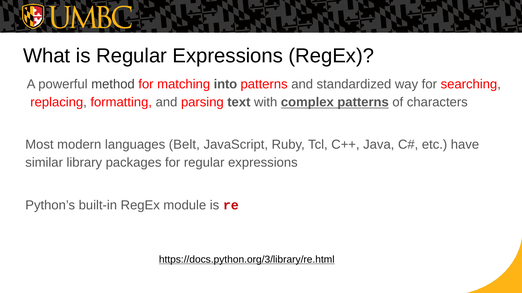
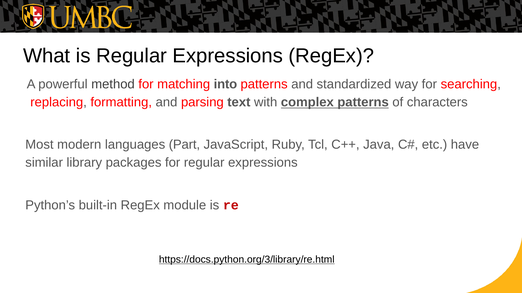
Belt: Belt -> Part
